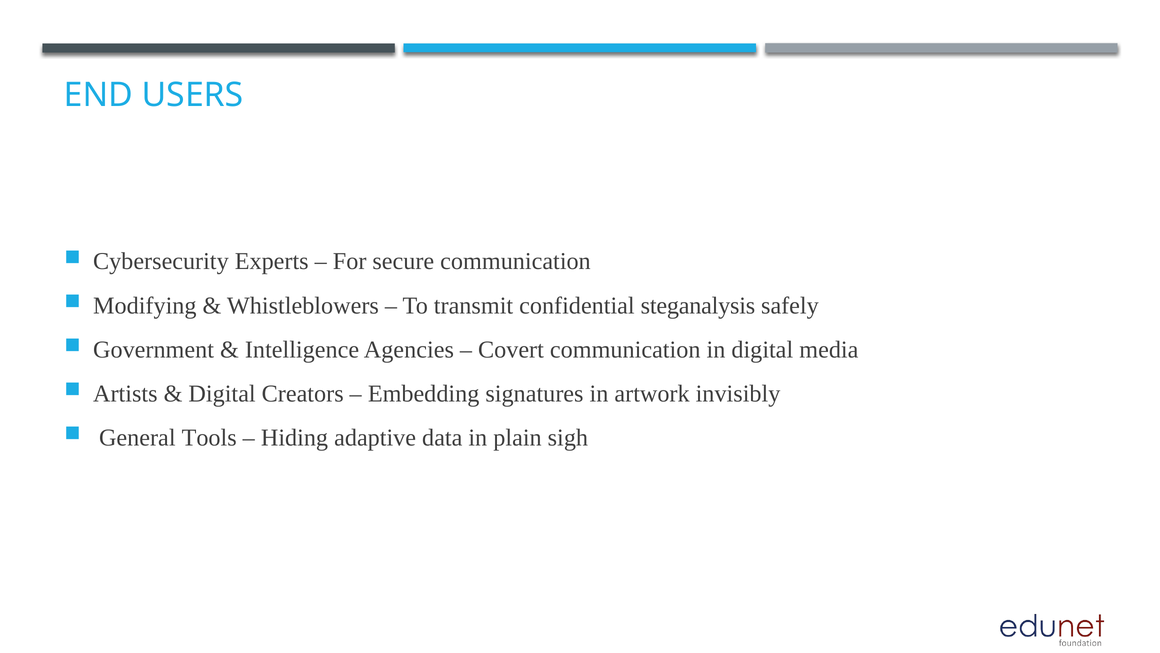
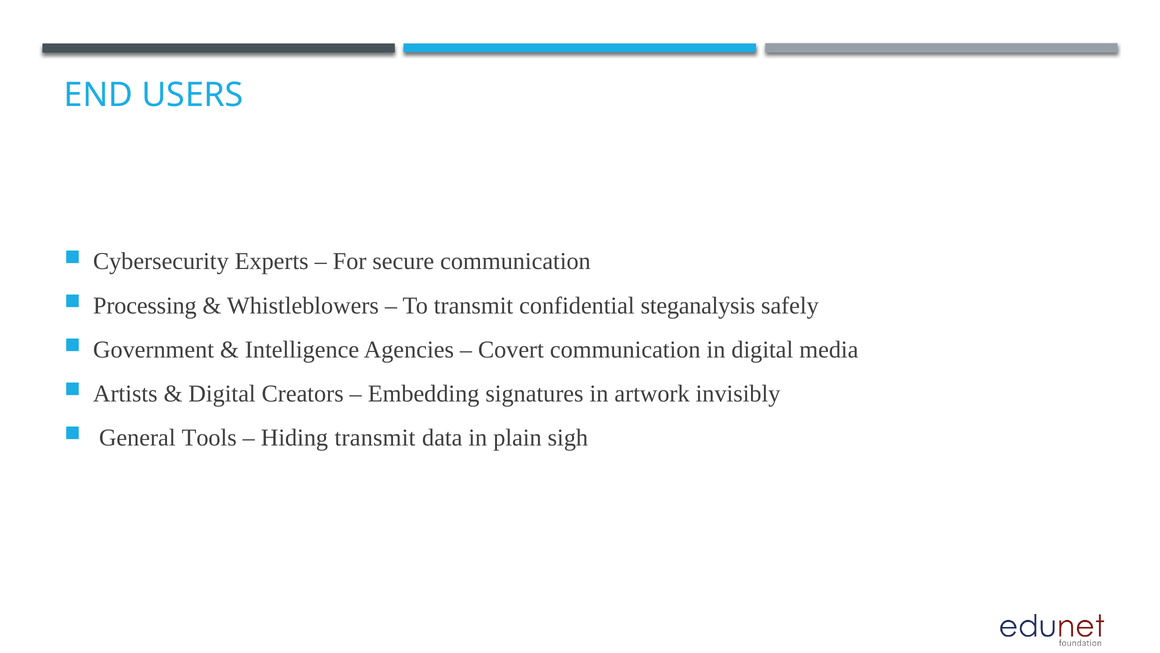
Modifying: Modifying -> Processing
Hiding adaptive: adaptive -> transmit
